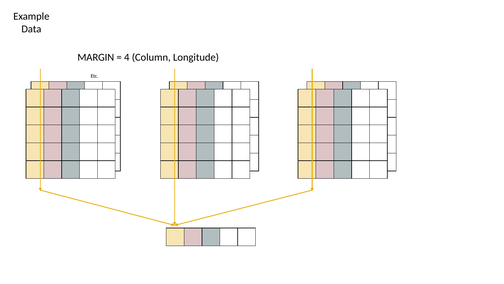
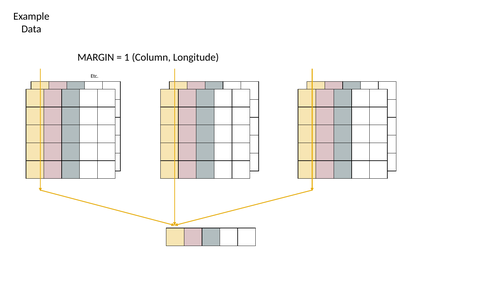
4: 4 -> 1
